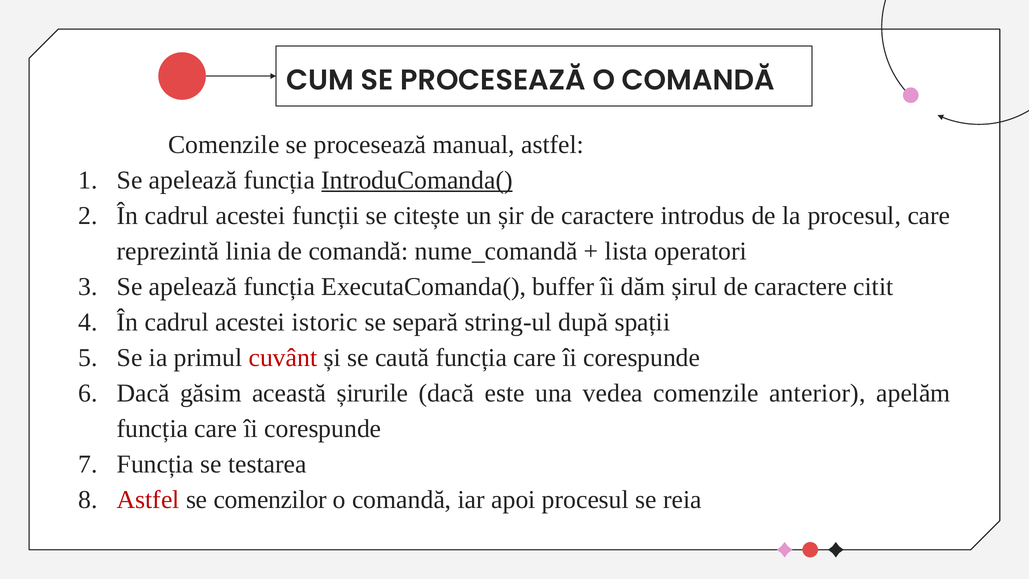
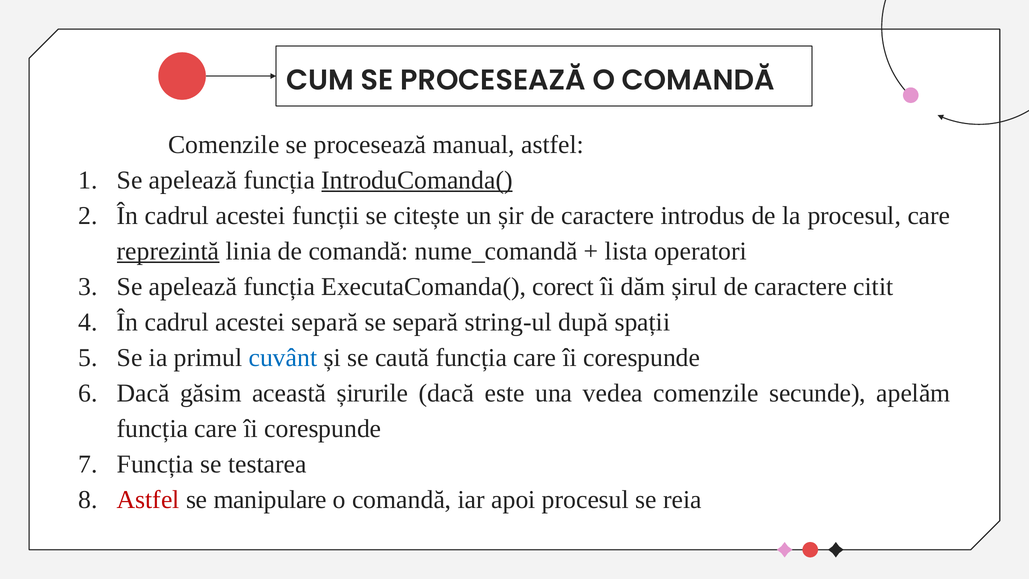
reprezintă underline: none -> present
buffer: buffer -> corect
acestei istoric: istoric -> separă
cuvânt colour: red -> blue
anterior: anterior -> secunde
comenzilor: comenzilor -> manipulare
